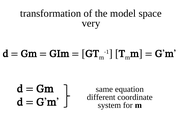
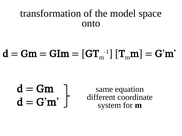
very: very -> onto
